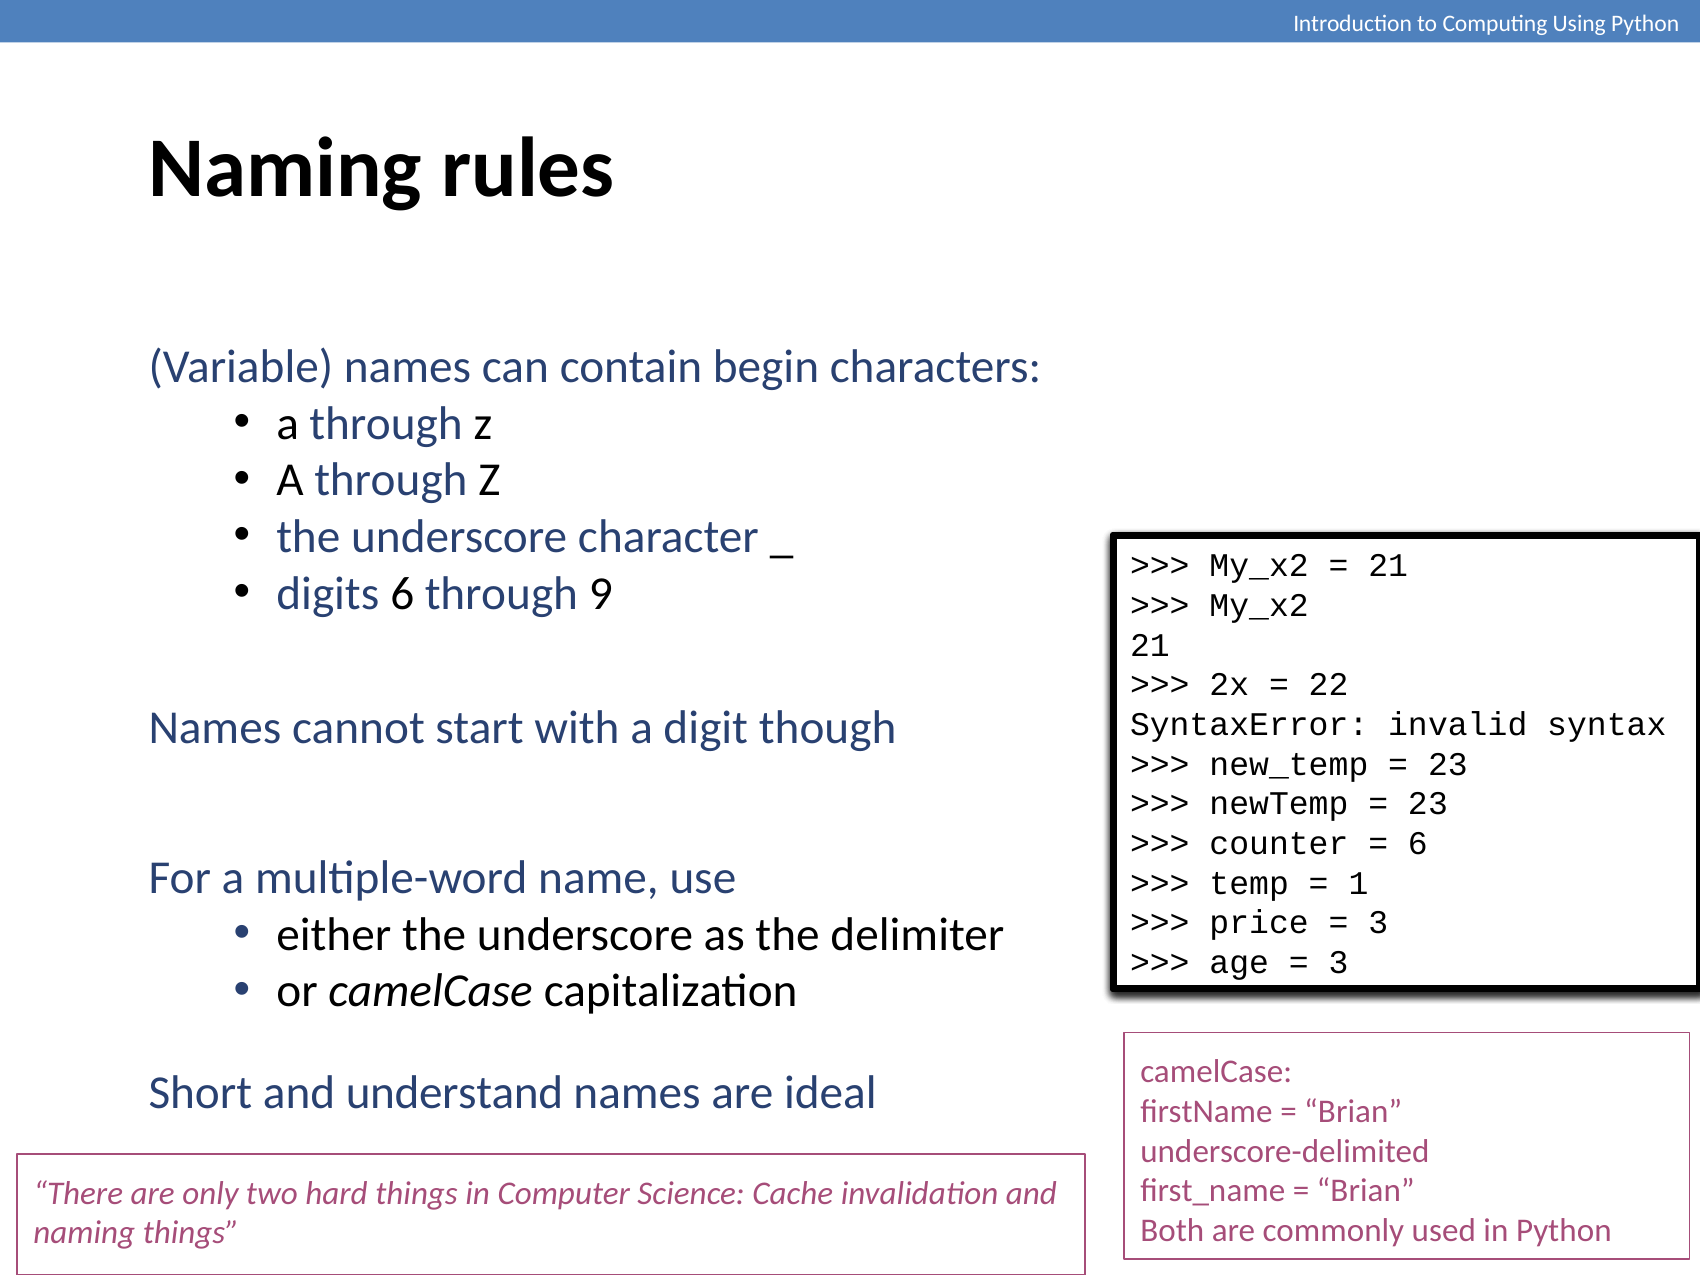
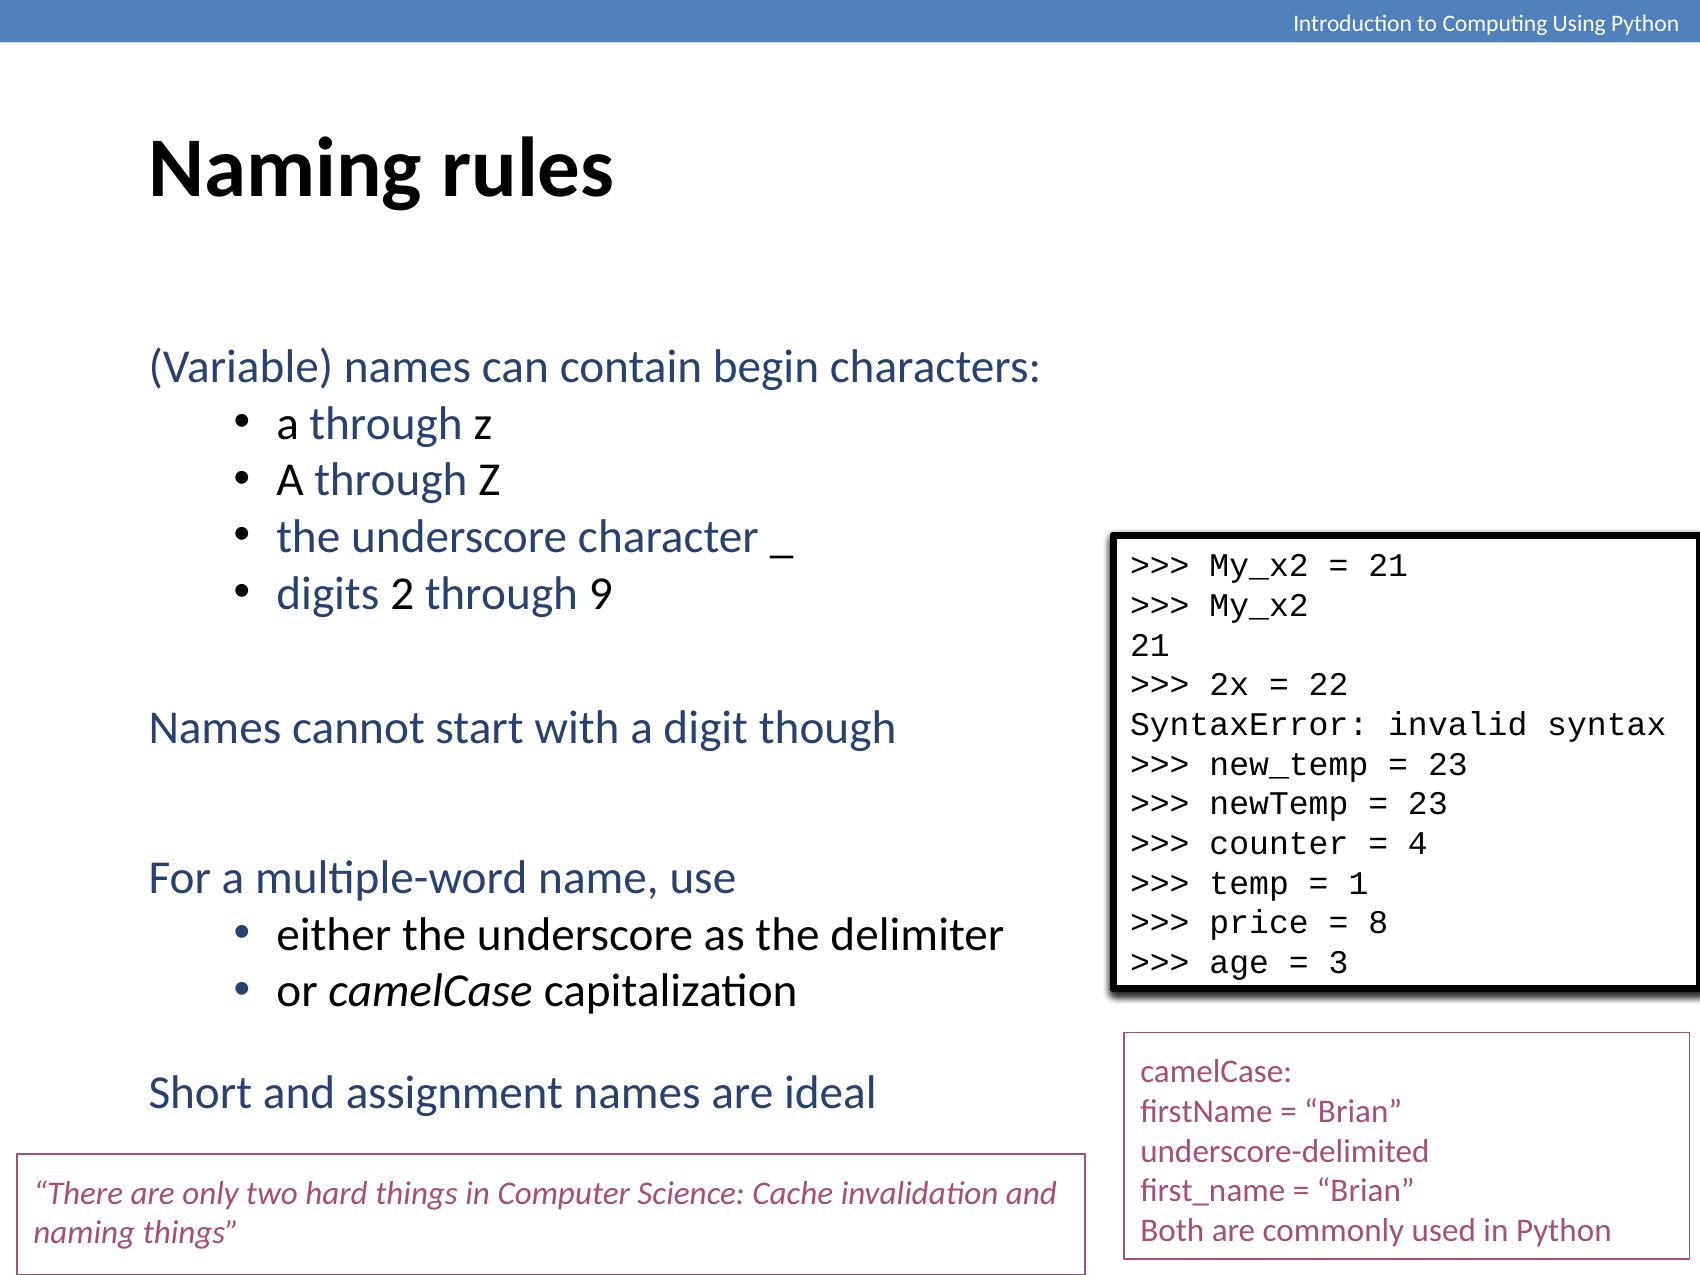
digits 6: 6 -> 2
6 at (1418, 844): 6 -> 4
3 at (1378, 923): 3 -> 8
understand: understand -> assignment
